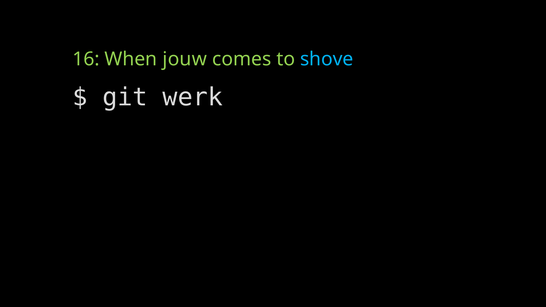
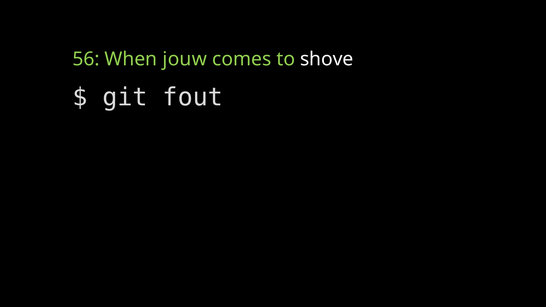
16: 16 -> 56
shove colour: light blue -> white
werk: werk -> fout
